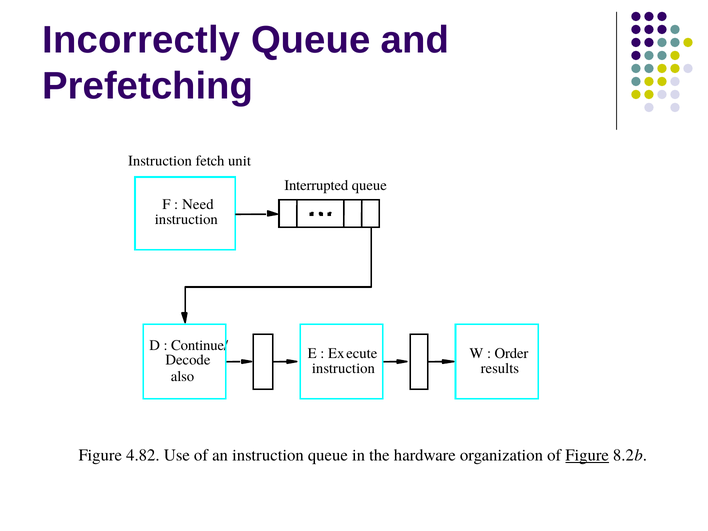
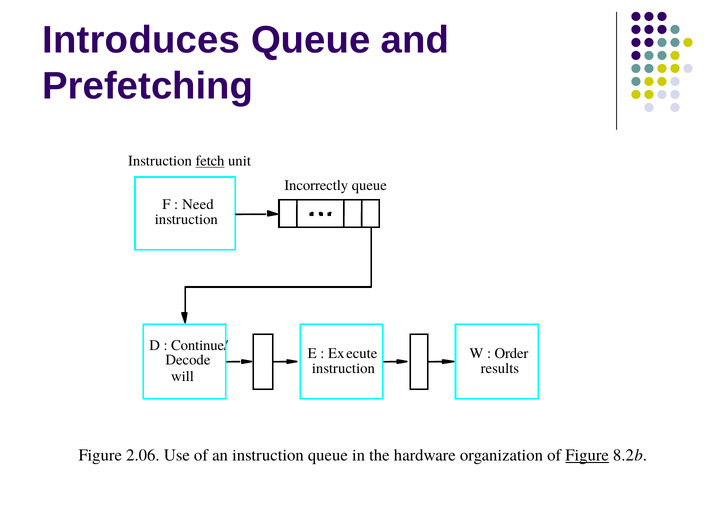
Incorrectly: Incorrectly -> Introduces
fetch underline: none -> present
Interrupted: Interrupted -> Incorrectly
also: also -> will
4.82: 4.82 -> 2.06
